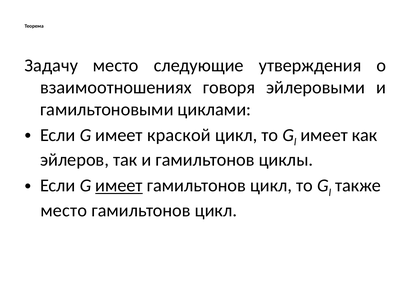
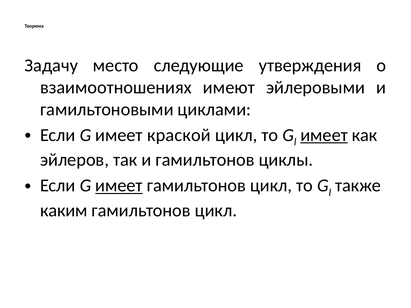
говоря: говоря -> имеют
имеет at (324, 135) underline: none -> present
место at (64, 211): место -> каким
